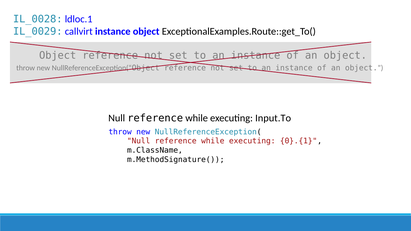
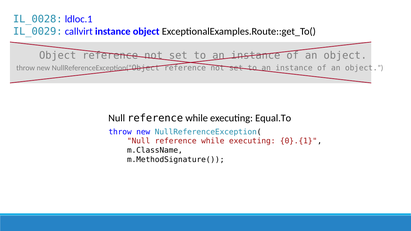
Input.To: Input.To -> Equal.To
